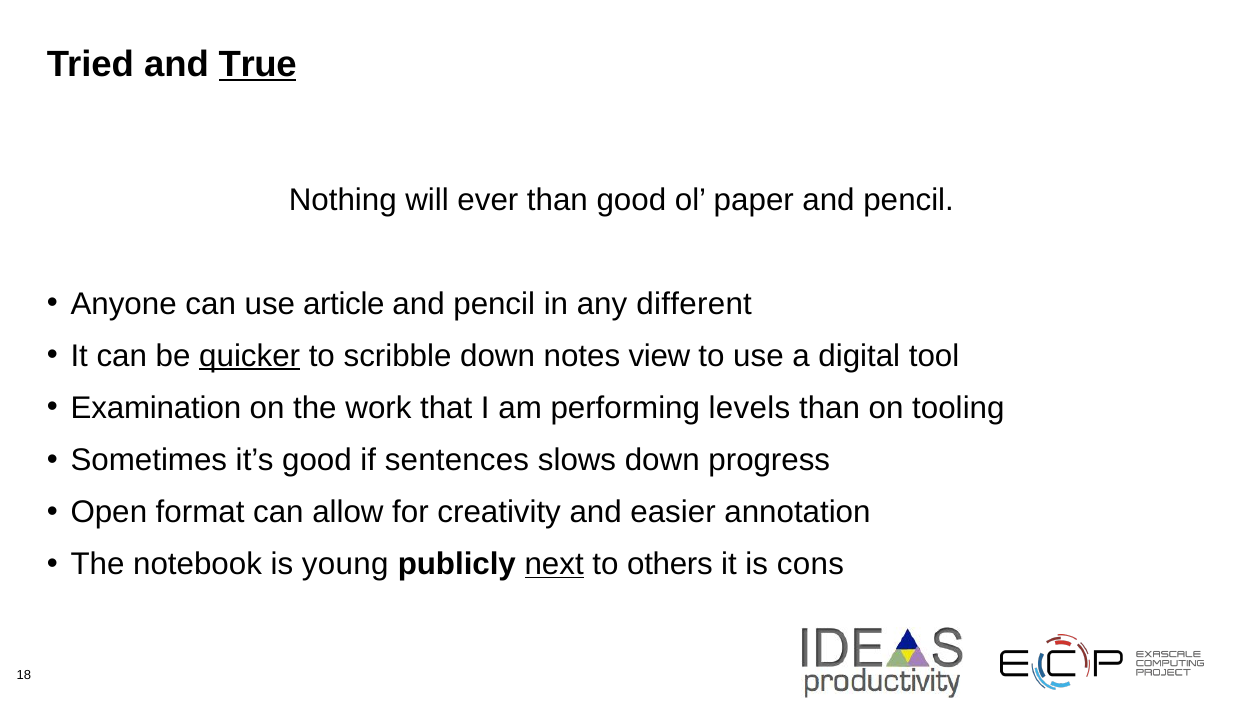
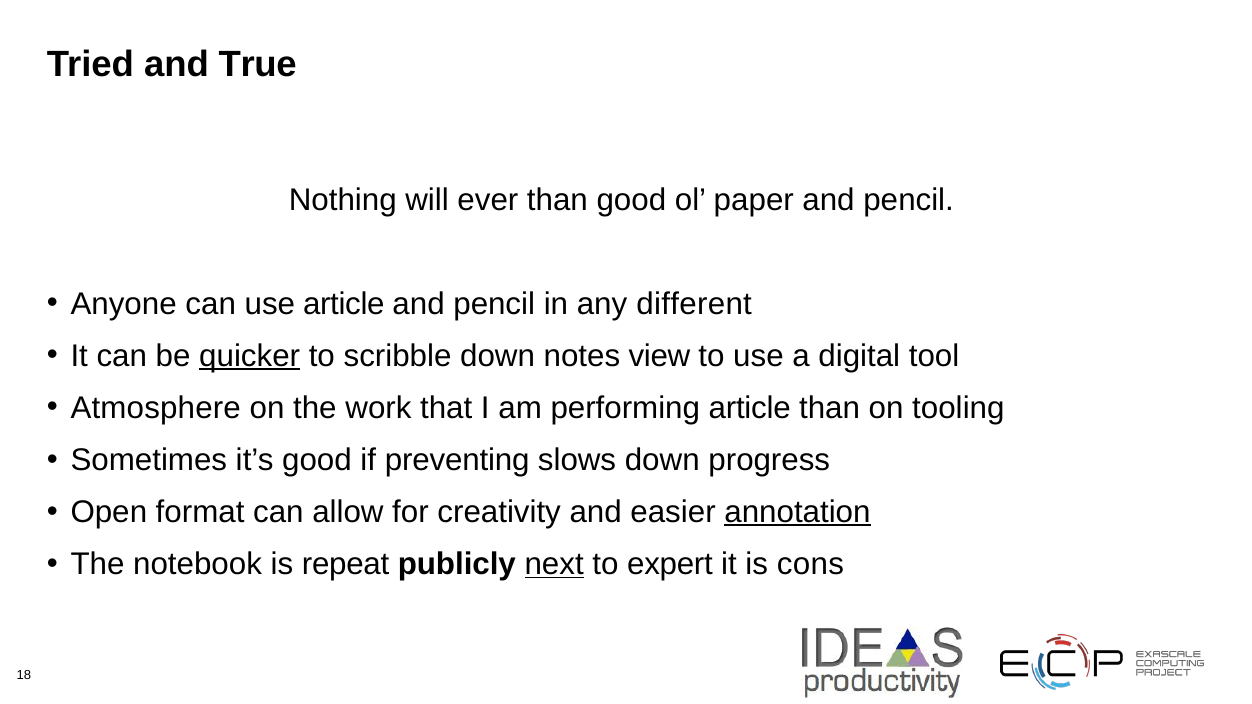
True underline: present -> none
Examination: Examination -> Atmosphere
performing levels: levels -> article
sentences: sentences -> preventing
annotation underline: none -> present
young: young -> repeat
others: others -> expert
